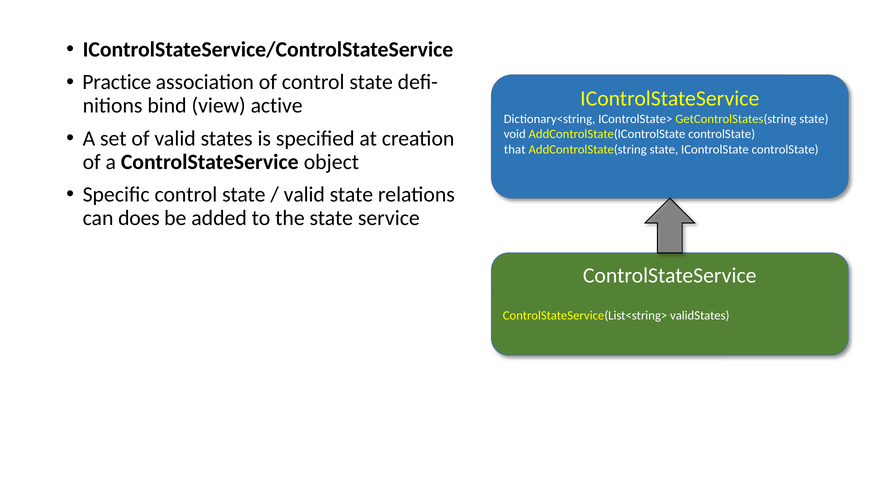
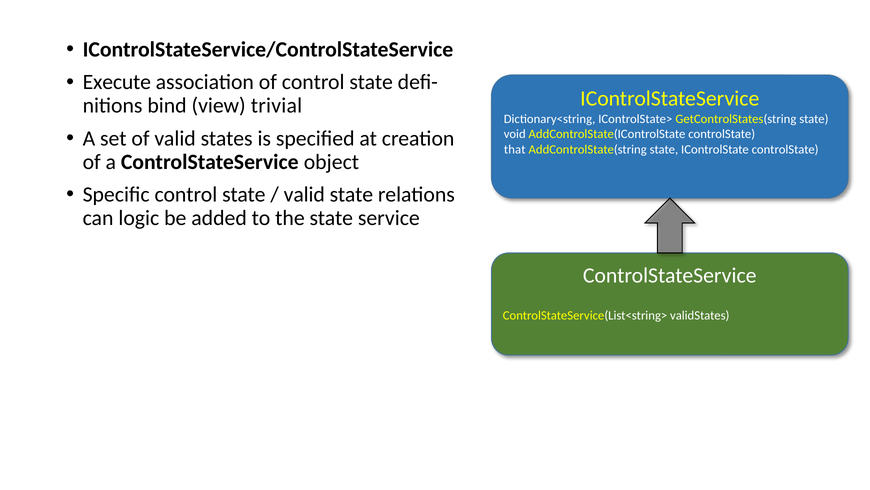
Practice: Practice -> Execute
active: active -> trivial
does: does -> logic
